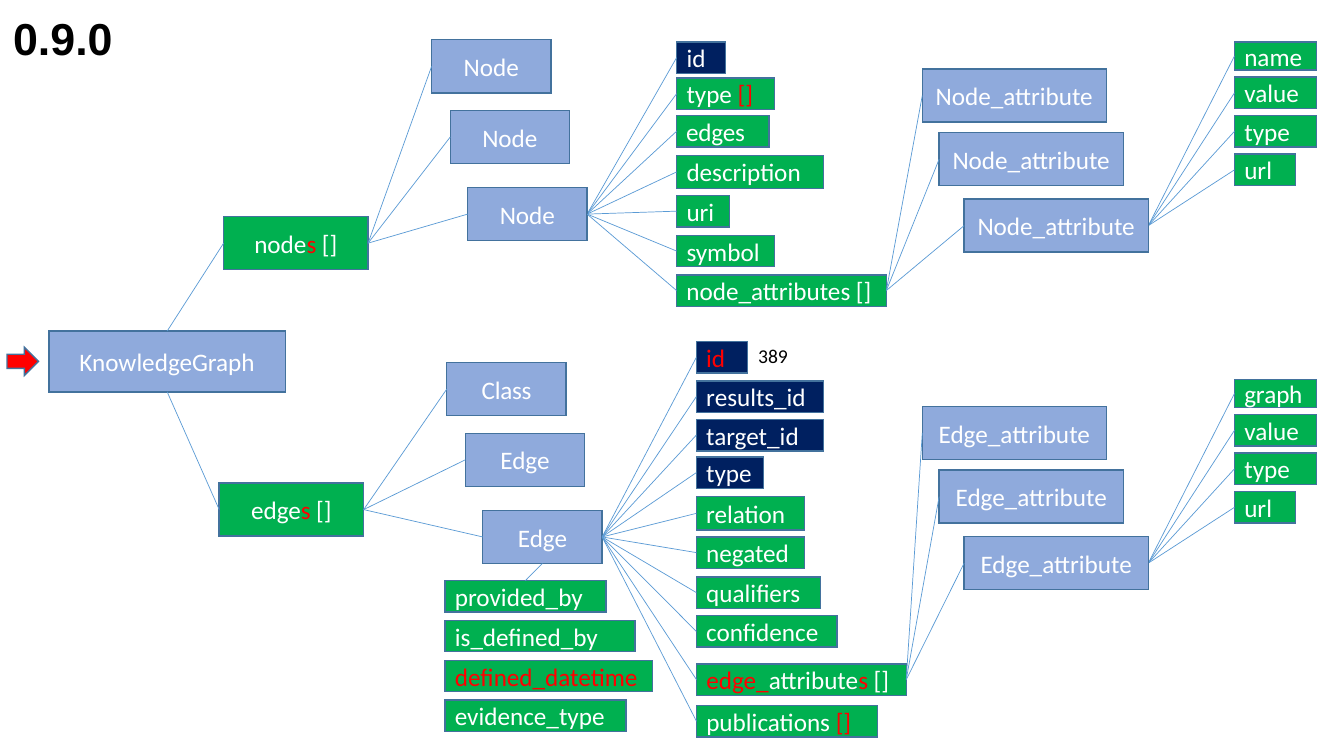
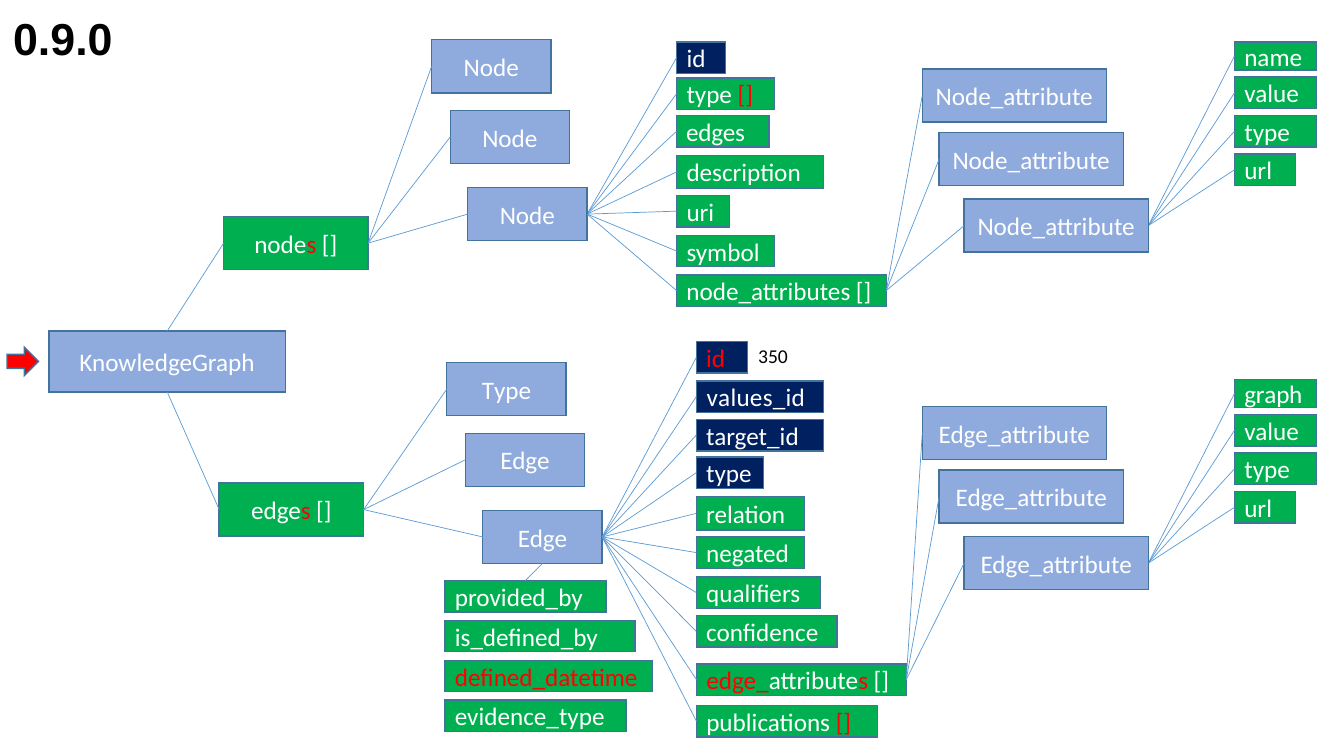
389: 389 -> 350
Class at (507, 391): Class -> Type
results_id: results_id -> values_id
